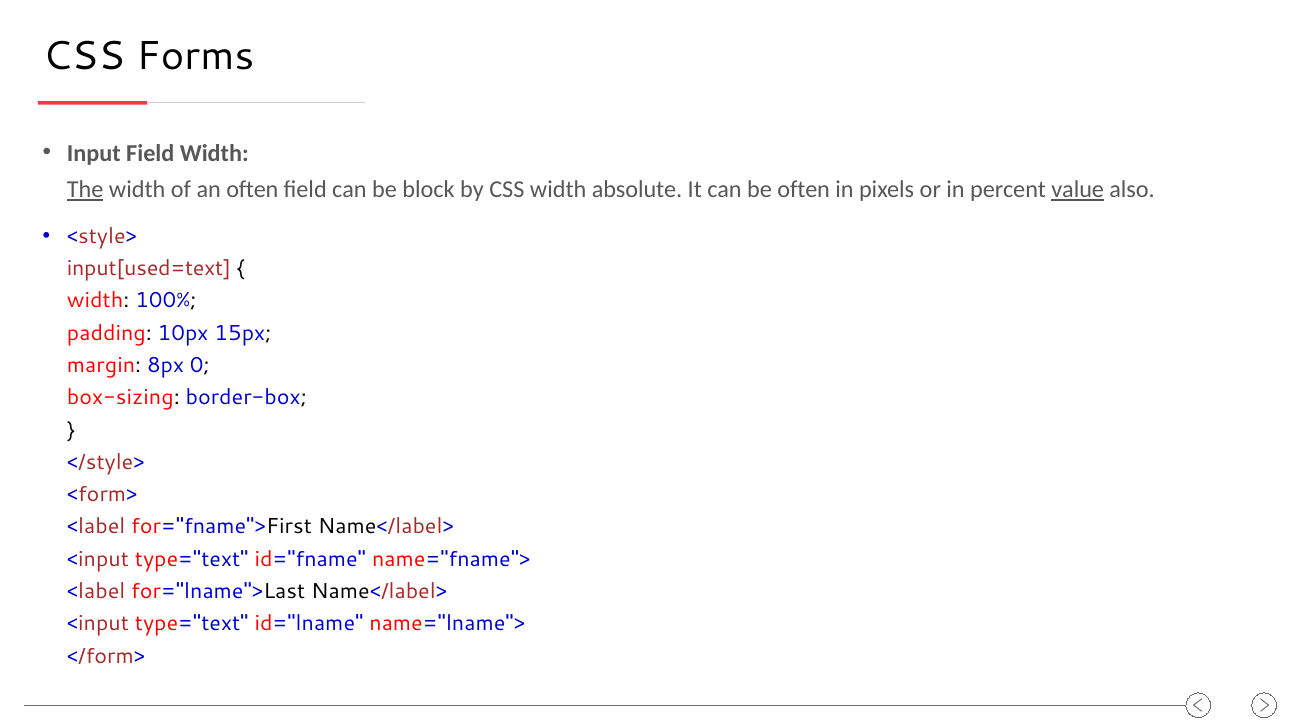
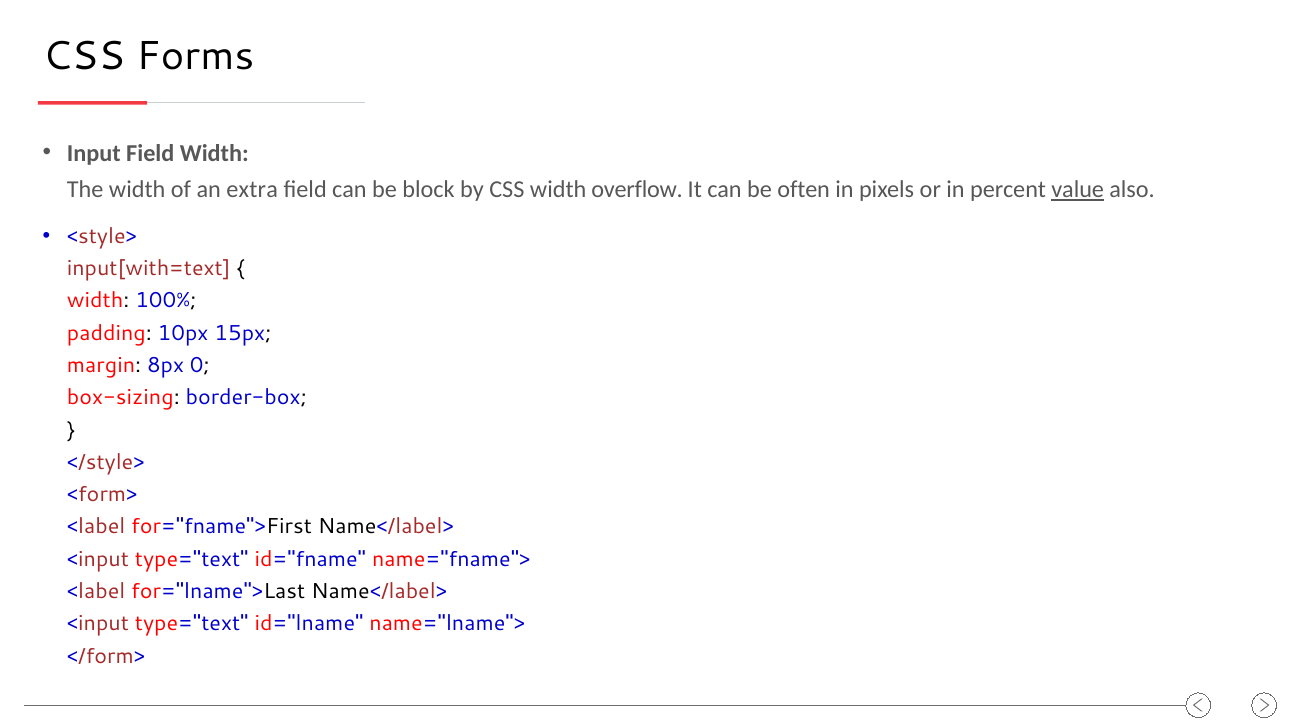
The underline: present -> none
an often: often -> extra
absolute: absolute -> overflow
input[used=text: input[used=text -> input[with=text
